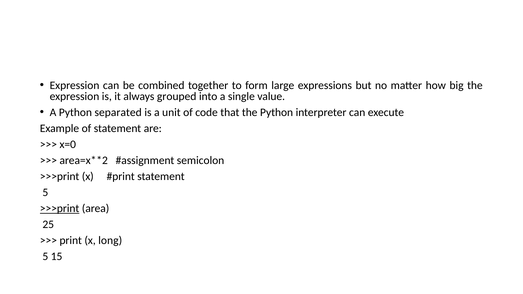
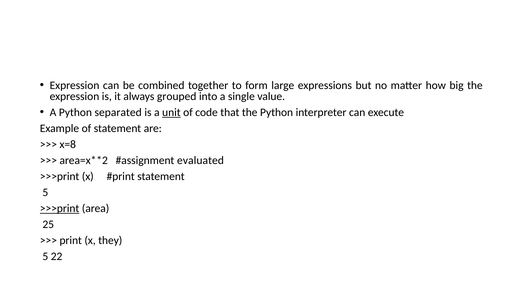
unit underline: none -> present
x=0: x=0 -> x=8
semicolon: semicolon -> evaluated
long: long -> they
15: 15 -> 22
